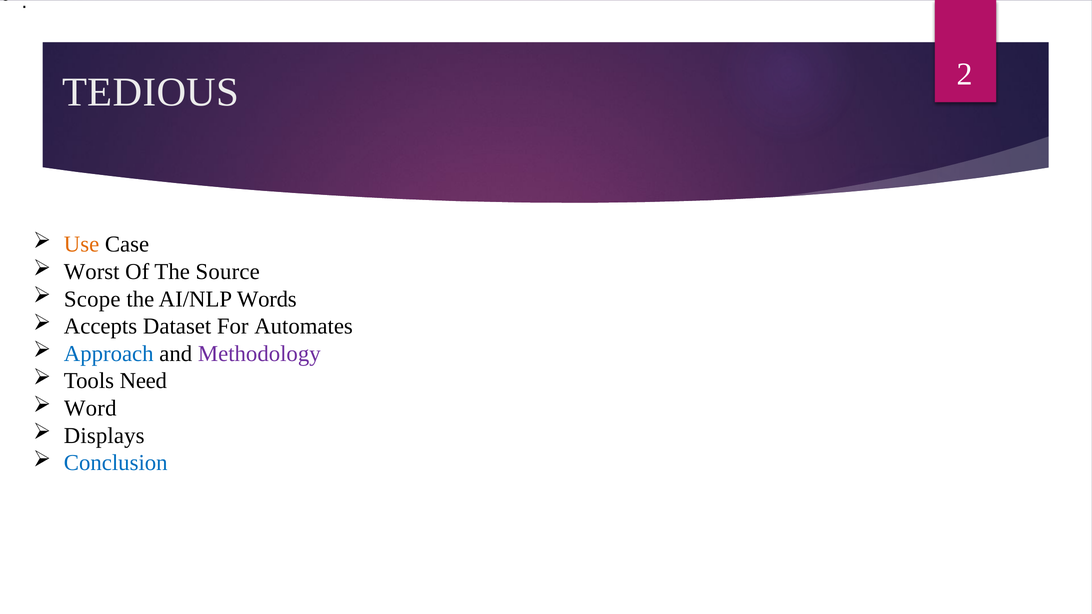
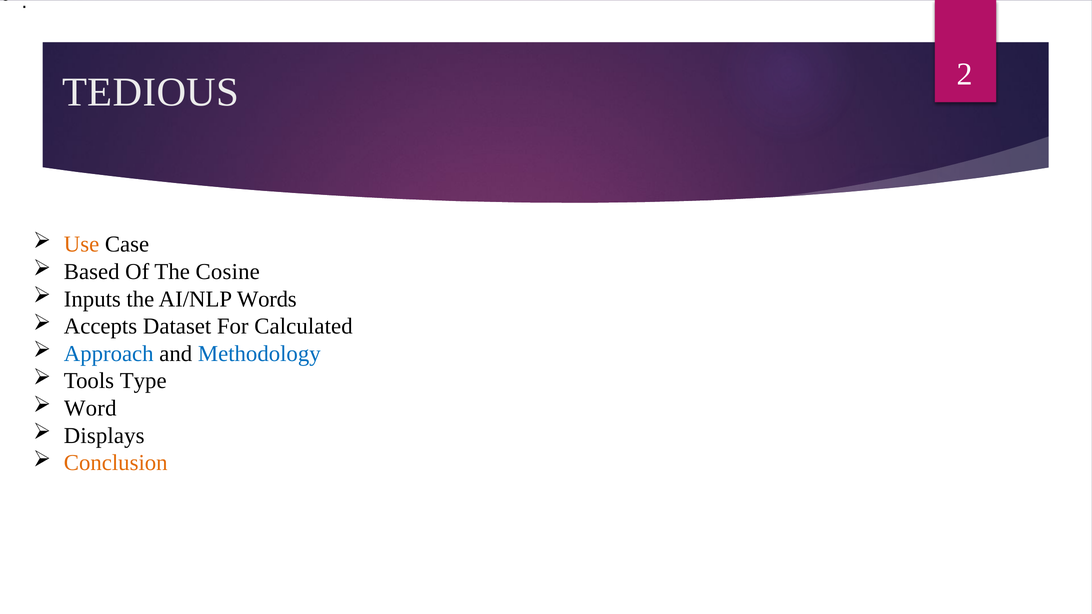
Worst: Worst -> Based
Source: Source -> Cosine
Scope: Scope -> Inputs
Automates: Automates -> Calculated
Methodology colour: purple -> blue
Need: Need -> Type
Conclusion colour: blue -> orange
